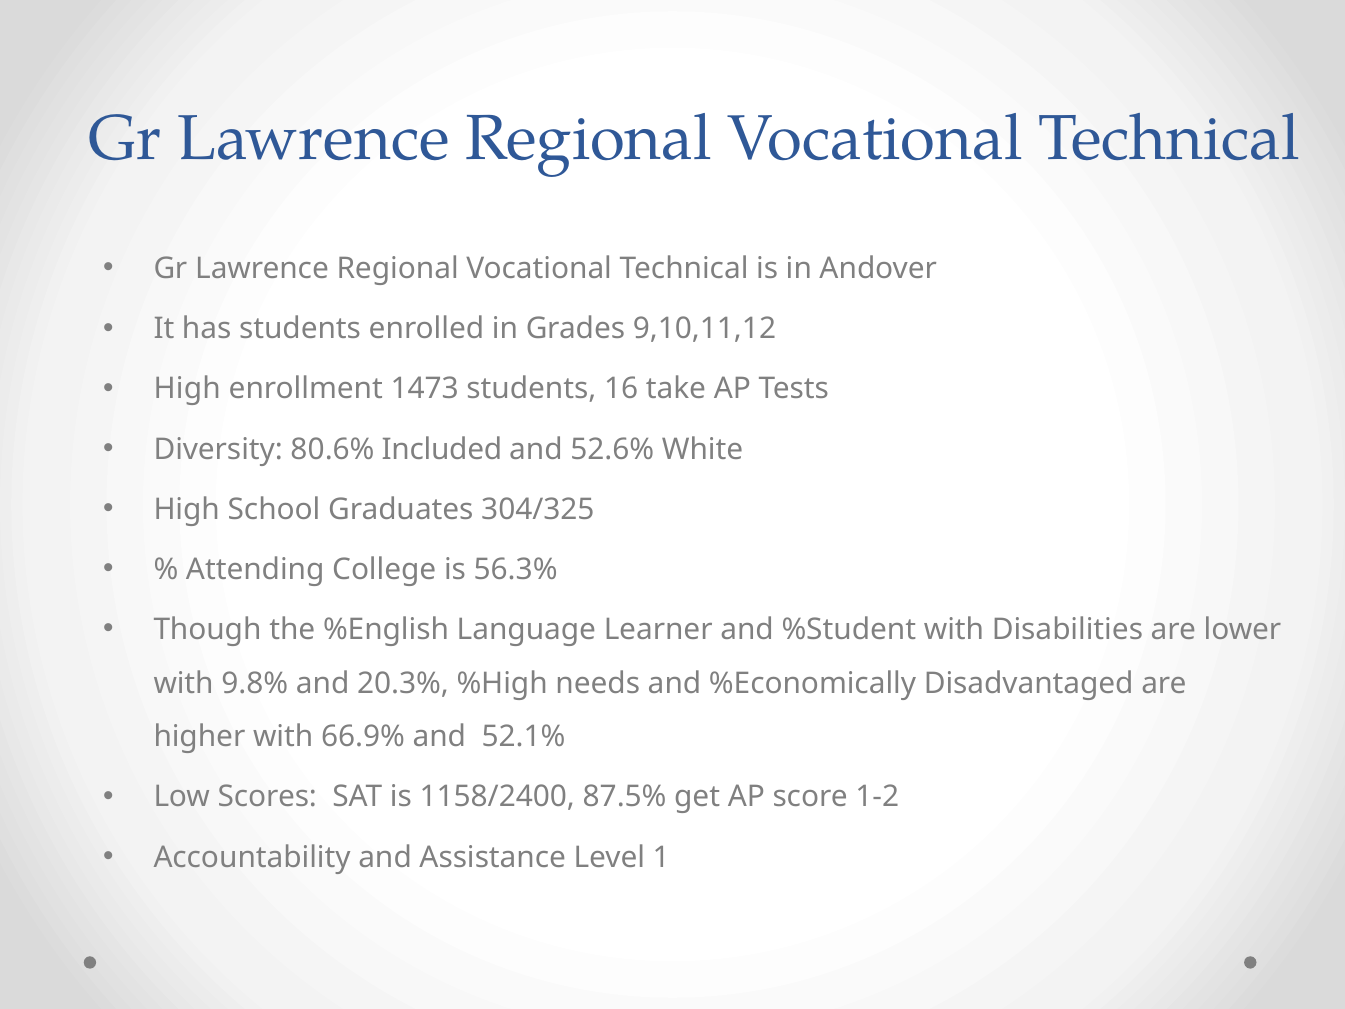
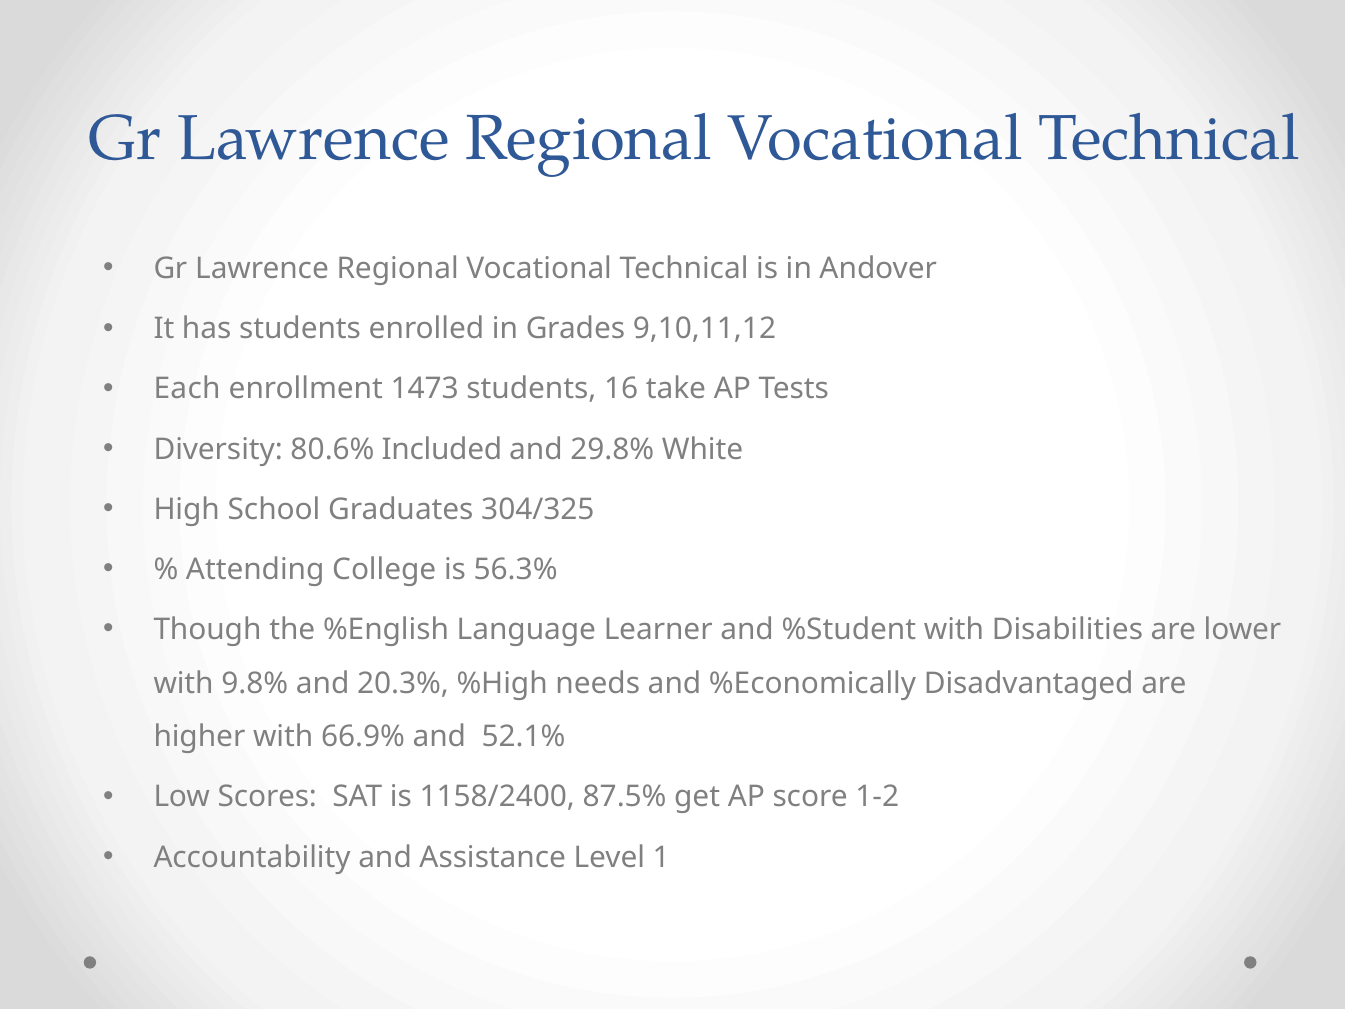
High at (187, 389): High -> Each
52.6%: 52.6% -> 29.8%
